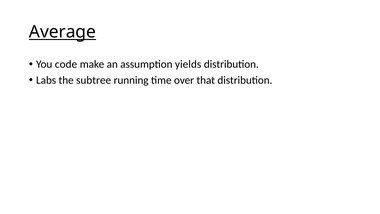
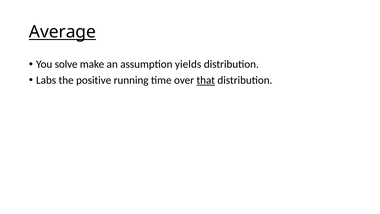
code: code -> solve
subtree: subtree -> positive
that underline: none -> present
